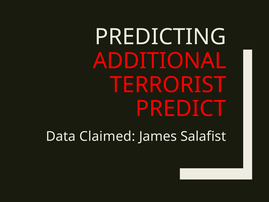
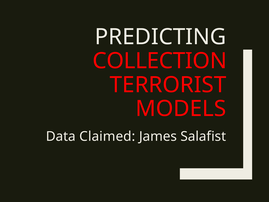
ADDITIONAL: ADDITIONAL -> COLLECTION
PREDICT: PREDICT -> MODELS
